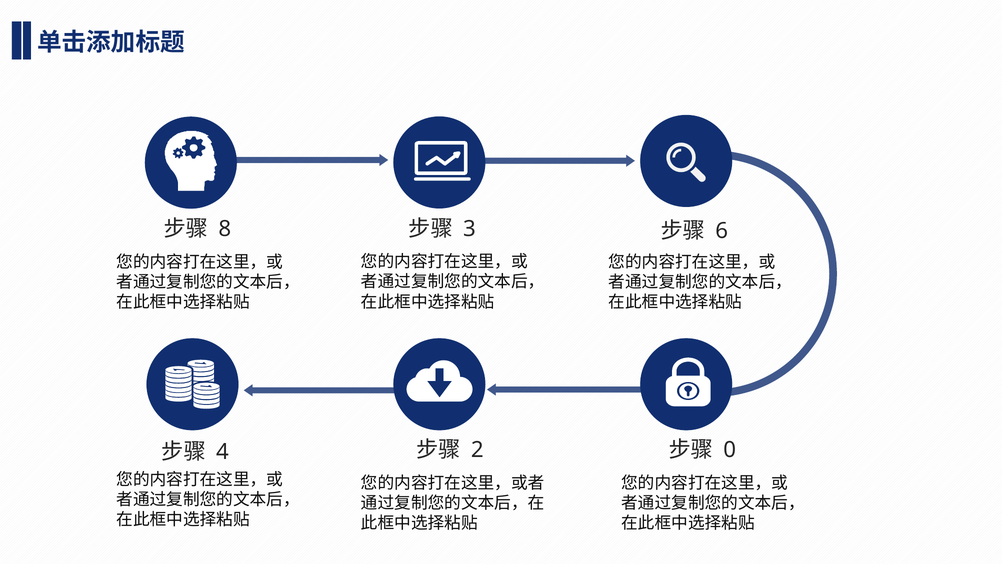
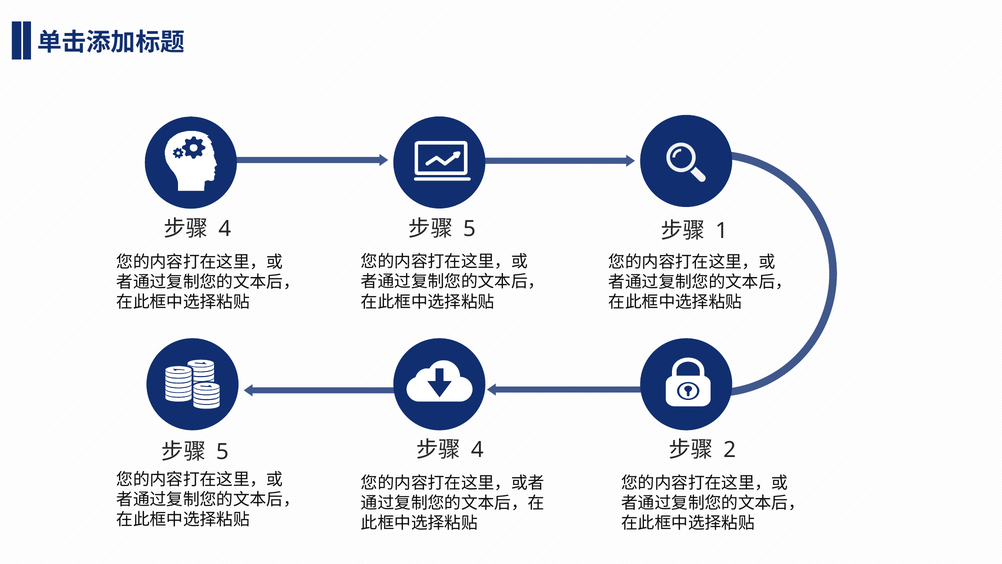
8 at (225, 229): 8 -> 4
3 at (469, 229): 3 -> 5
6: 6 -> 1
2 at (477, 450): 2 -> 4
0: 0 -> 2
4 at (222, 452): 4 -> 5
